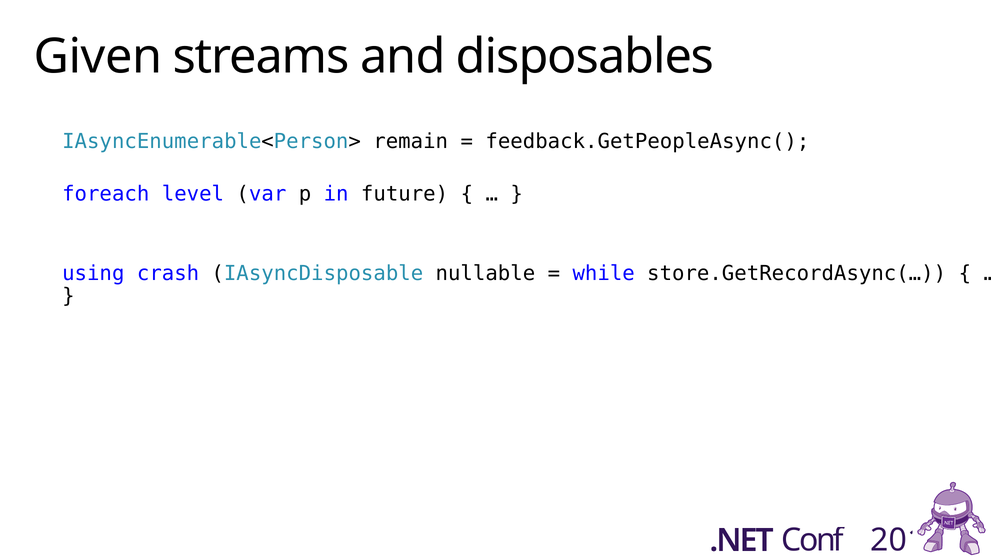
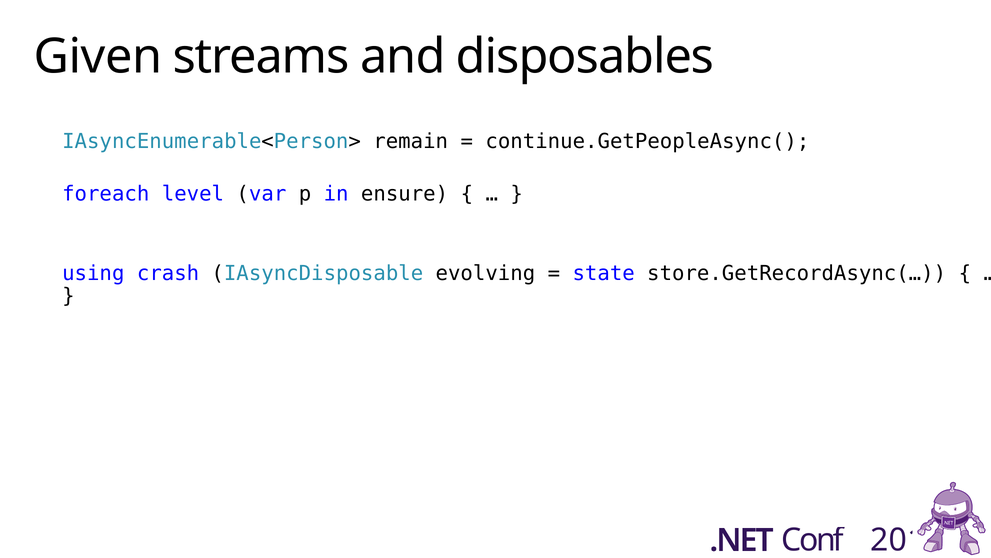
feedback.GetPeopleAsync(: feedback.GetPeopleAsync( -> continue.GetPeopleAsync(
future: future -> ensure
nullable: nullable -> evolving
while: while -> state
